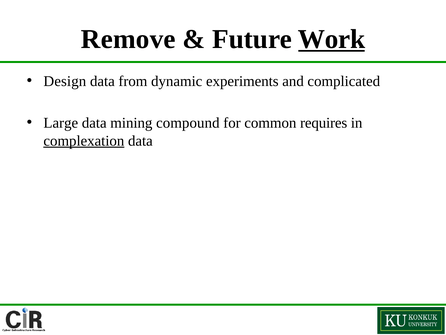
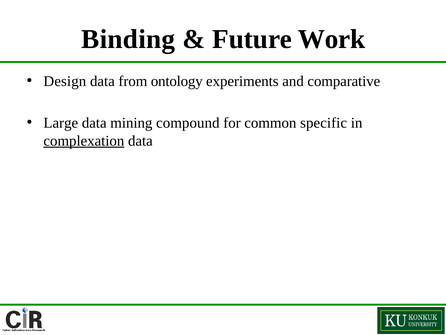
Remove: Remove -> Binding
Work underline: present -> none
dynamic: dynamic -> ontology
complicated: complicated -> comparative
requires: requires -> specific
